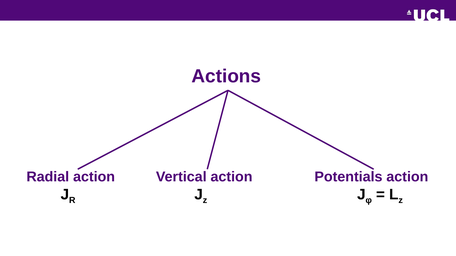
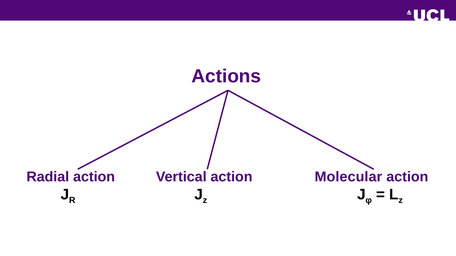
Potentials: Potentials -> Molecular
